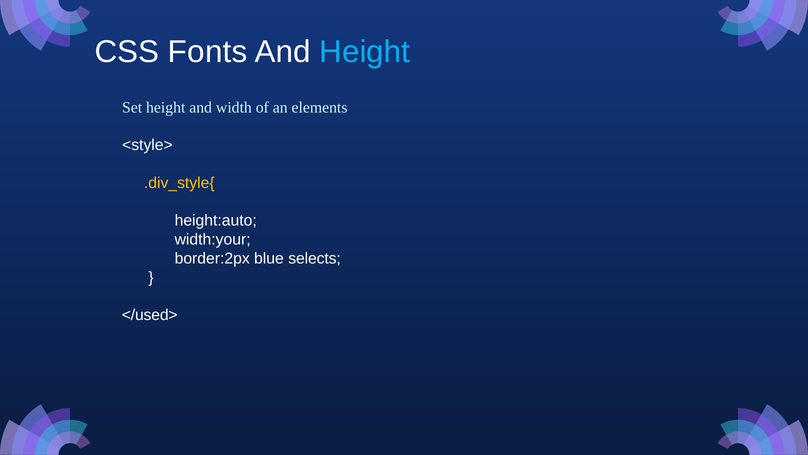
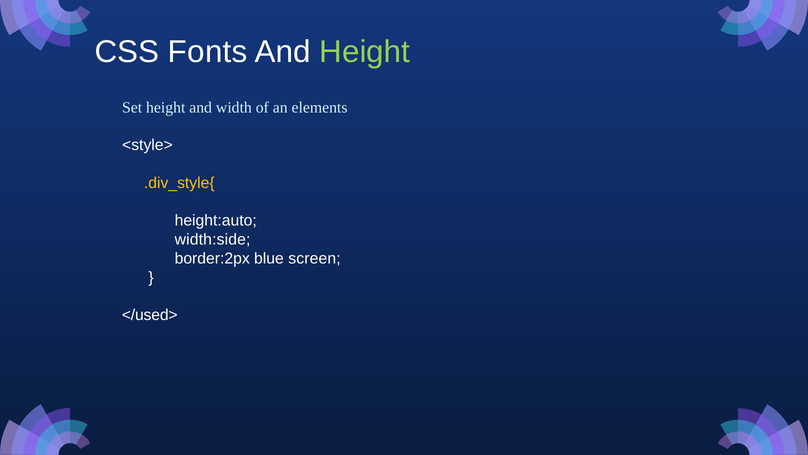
Height at (365, 52) colour: light blue -> light green
width:your: width:your -> width:side
selects: selects -> screen
